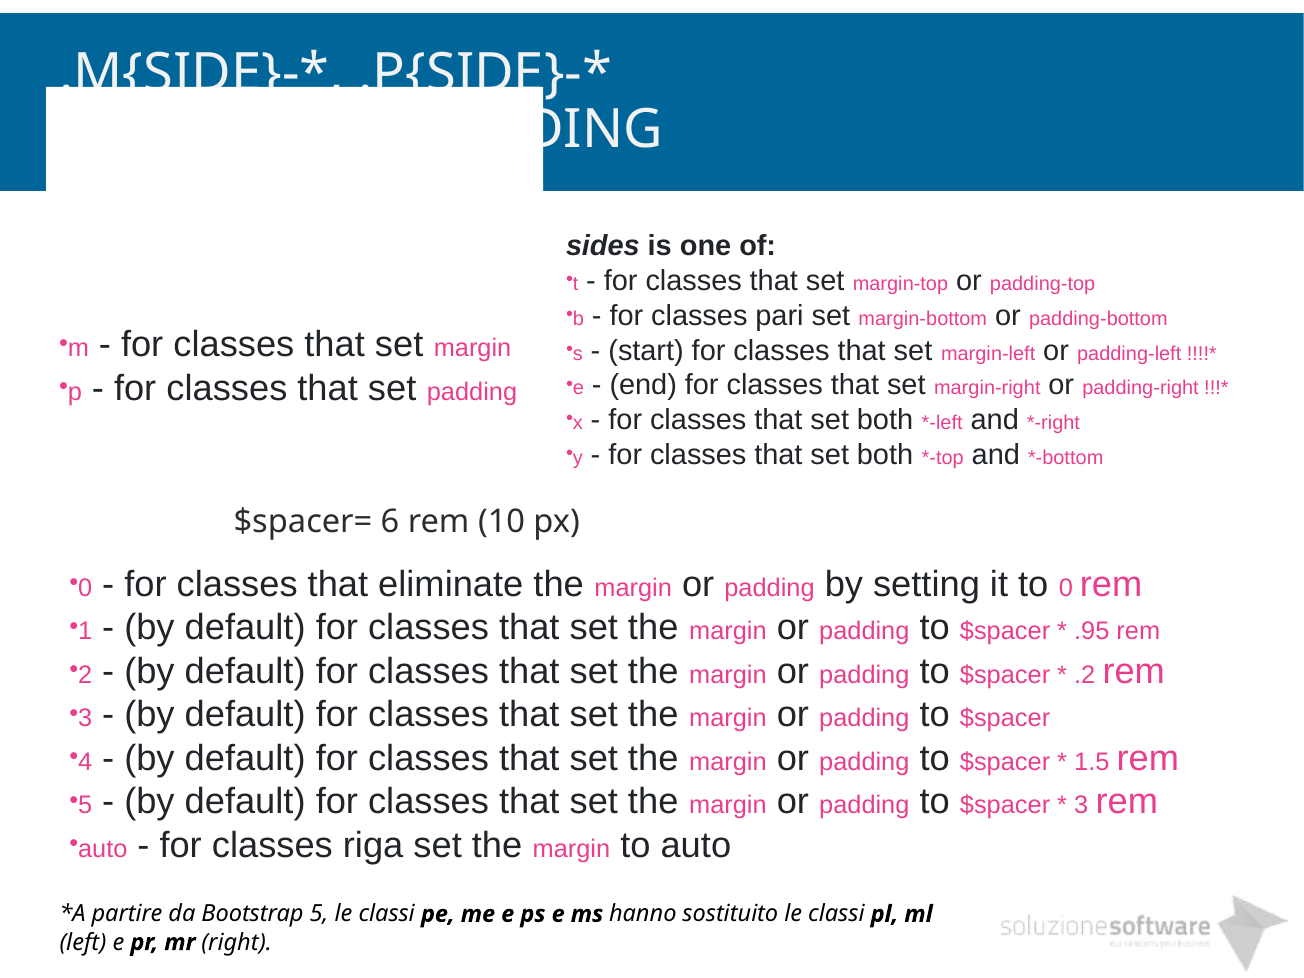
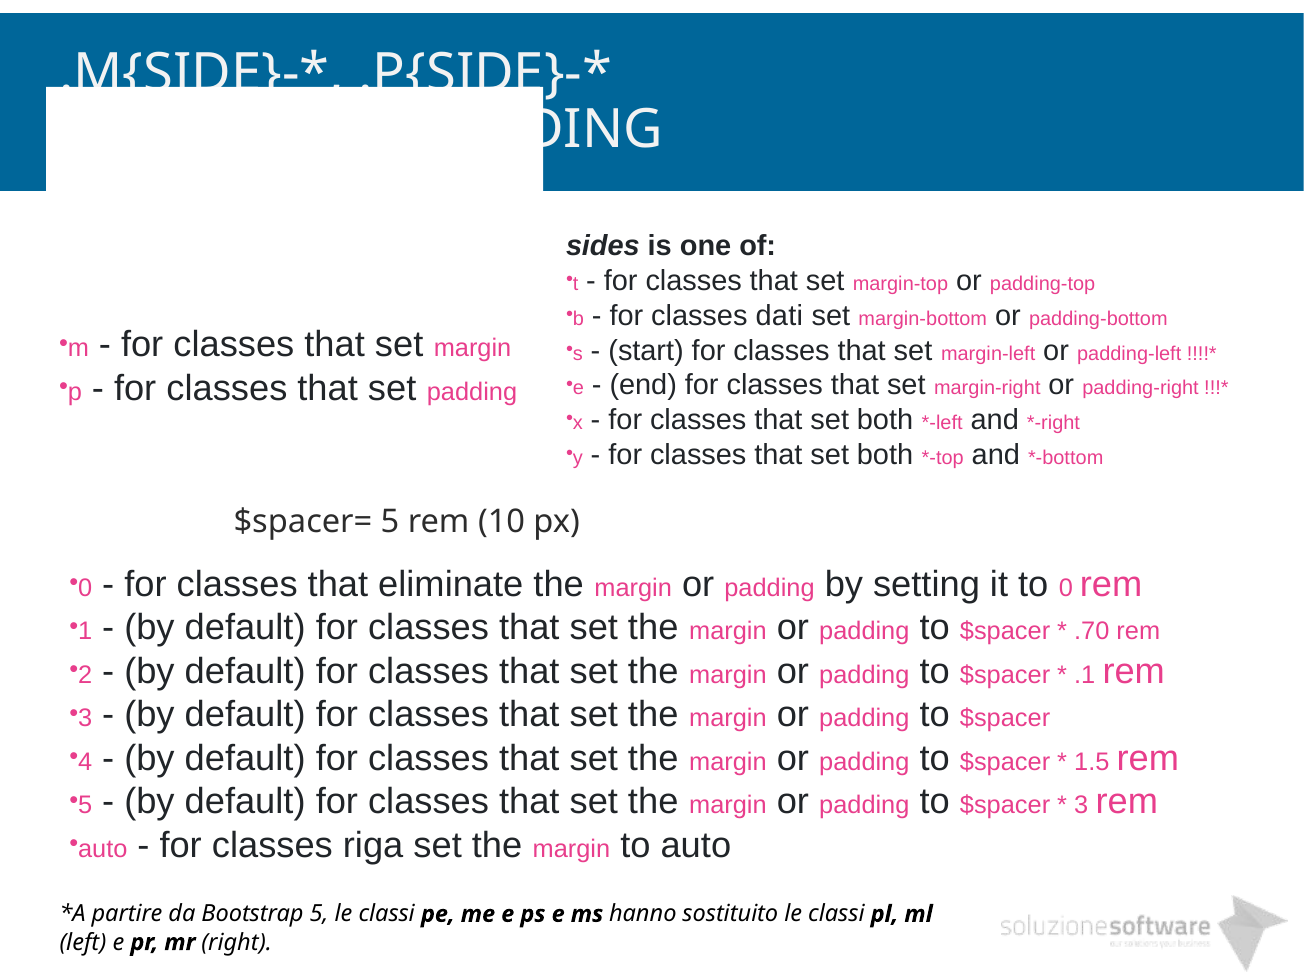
pari: pari -> dati
$spacer= 6: 6 -> 5
.95: .95 -> .70
.2: .2 -> .1
